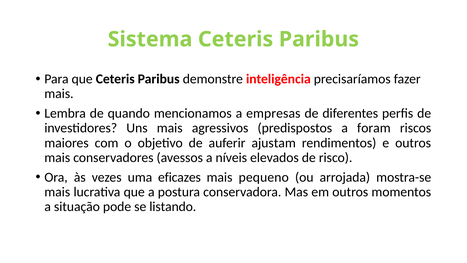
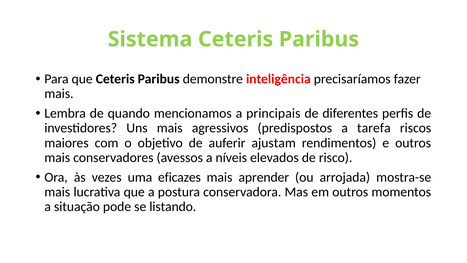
empresas: empresas -> principais
foram: foram -> tarefa
pequeno: pequeno -> aprender
